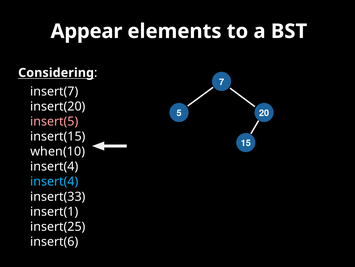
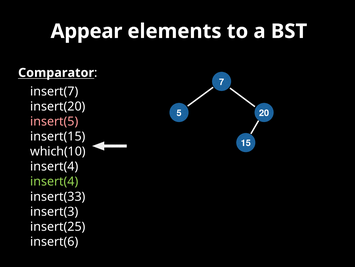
Considering: Considering -> Comparator
when(10: when(10 -> which(10
insert(4 at (54, 181) colour: light blue -> light green
insert(1: insert(1 -> insert(3
